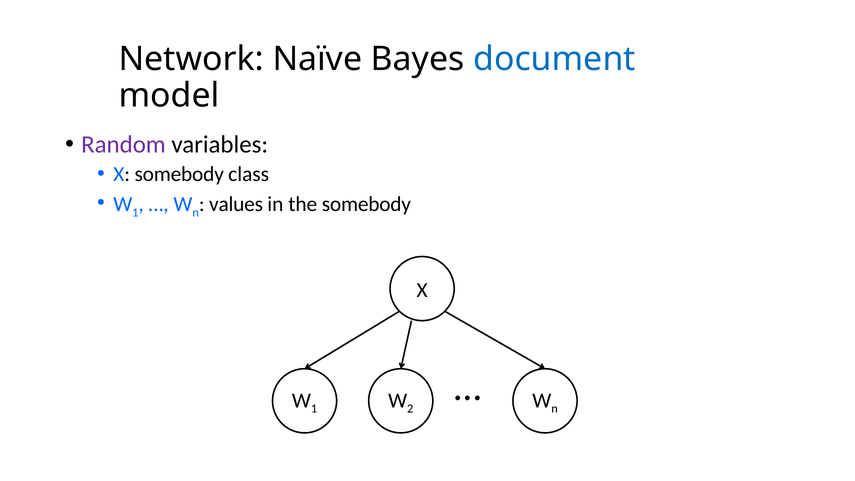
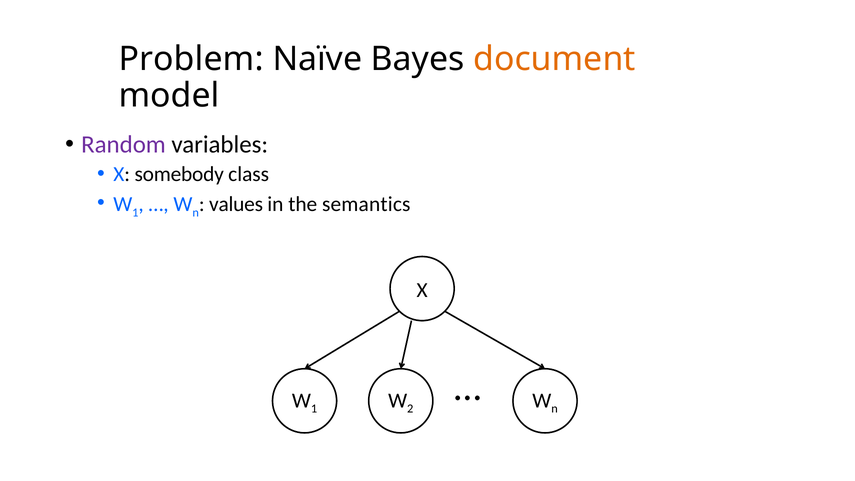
Network: Network -> Problem
document colour: blue -> orange
the somebody: somebody -> semantics
